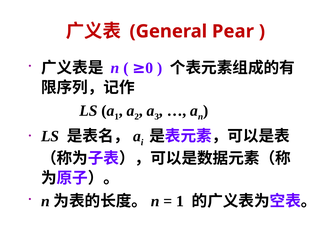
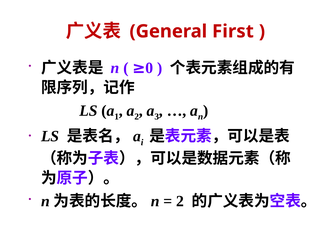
Pear: Pear -> First
1 at (180, 201): 1 -> 2
